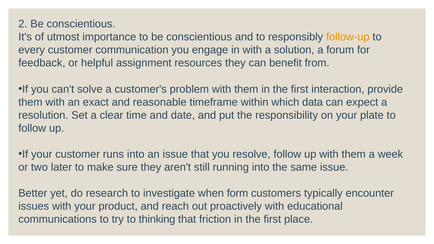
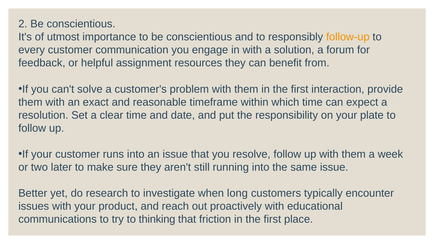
which data: data -> time
form: form -> long
